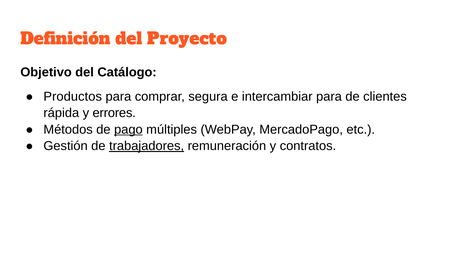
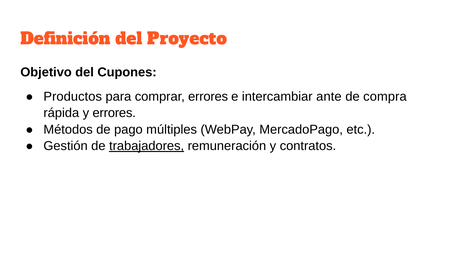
Catálogo: Catálogo -> Cupones
comprar segura: segura -> errores
intercambiar para: para -> ante
clientes: clientes -> compra
pago underline: present -> none
